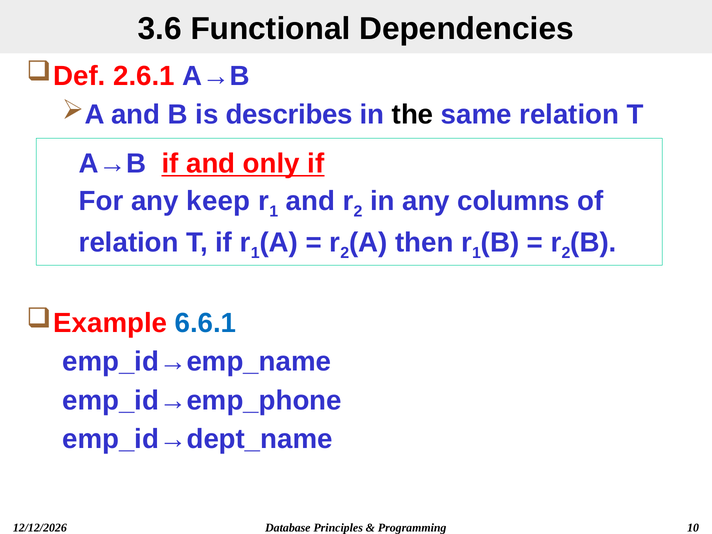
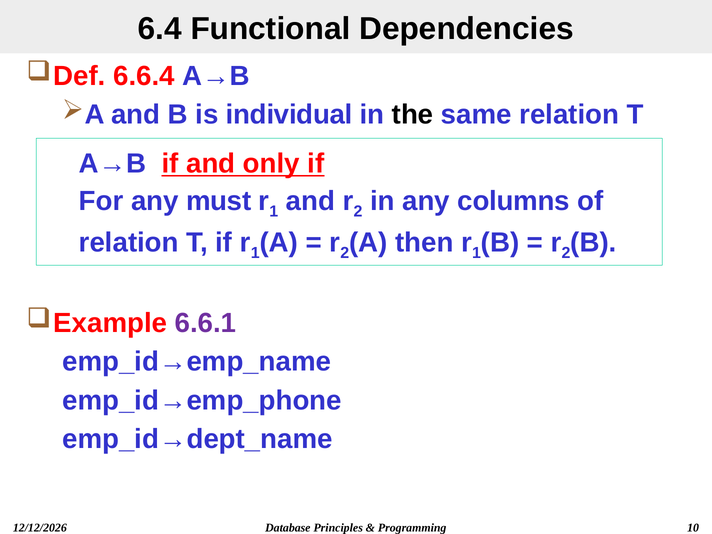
3.6: 3.6 -> 6.4
2.6.1: 2.6.1 -> 6.6.4
describes: describes -> individual
keep: keep -> must
6.6.1 colour: blue -> purple
